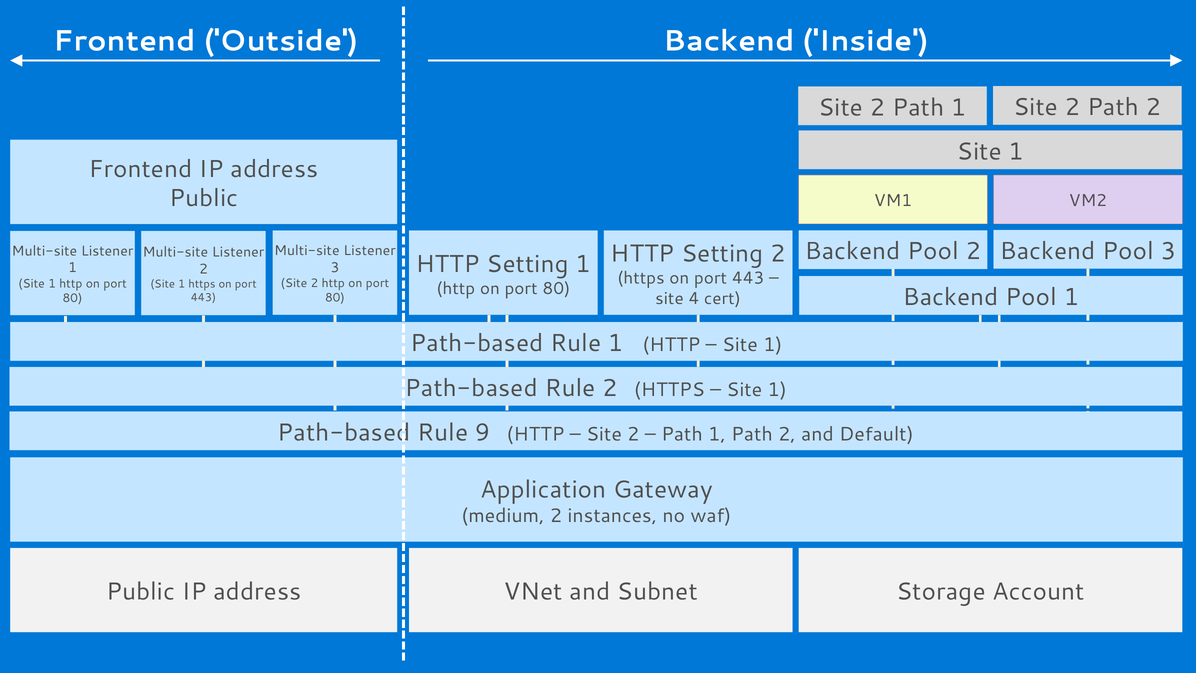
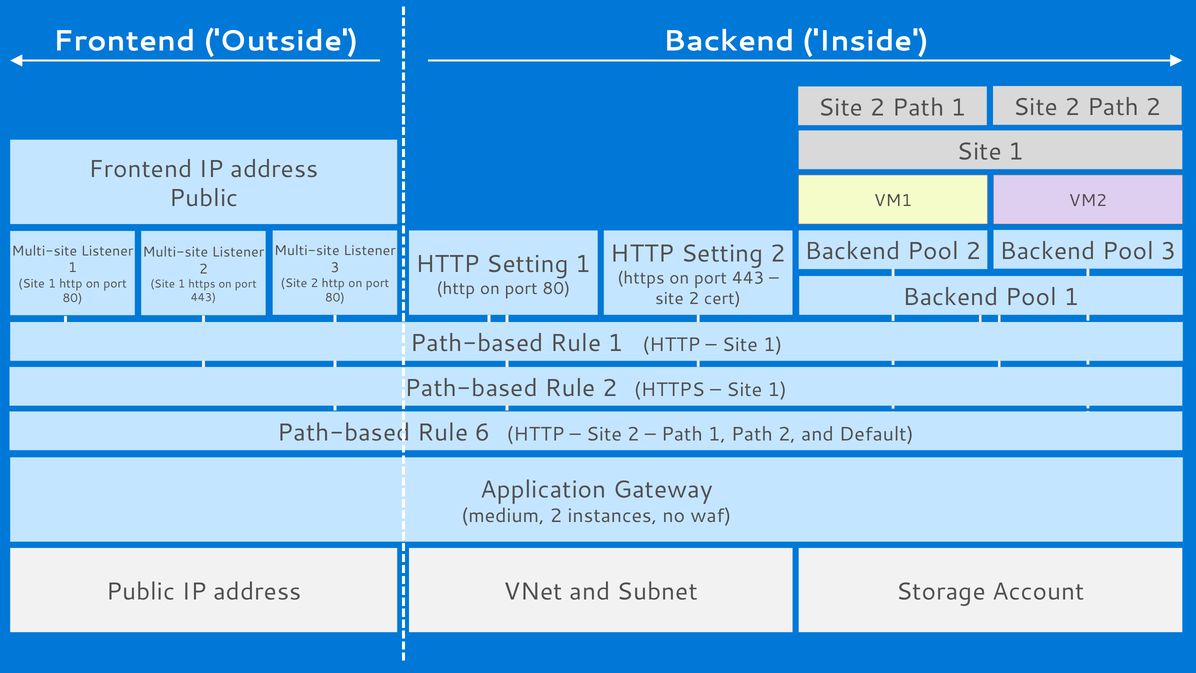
4 at (694, 299): 4 -> 2
9: 9 -> 6
